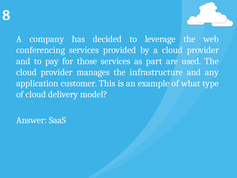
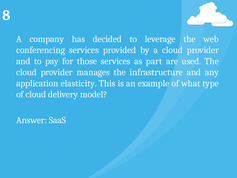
customer: customer -> elasticity
